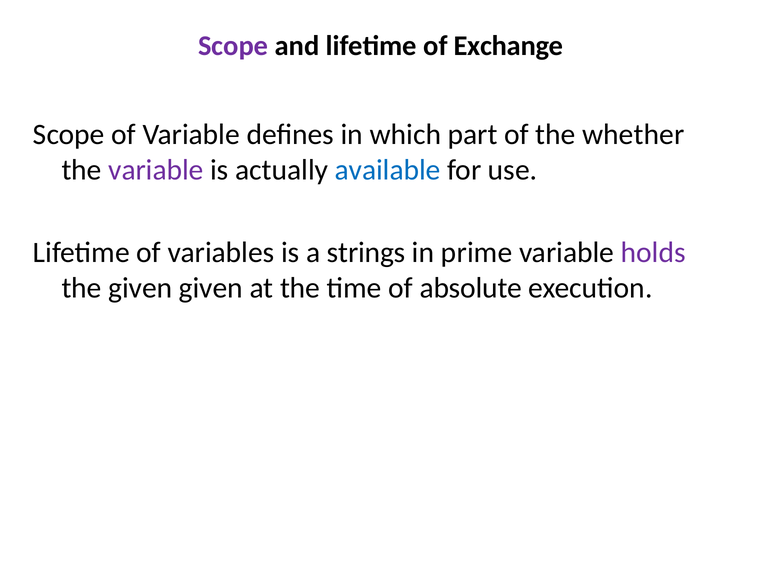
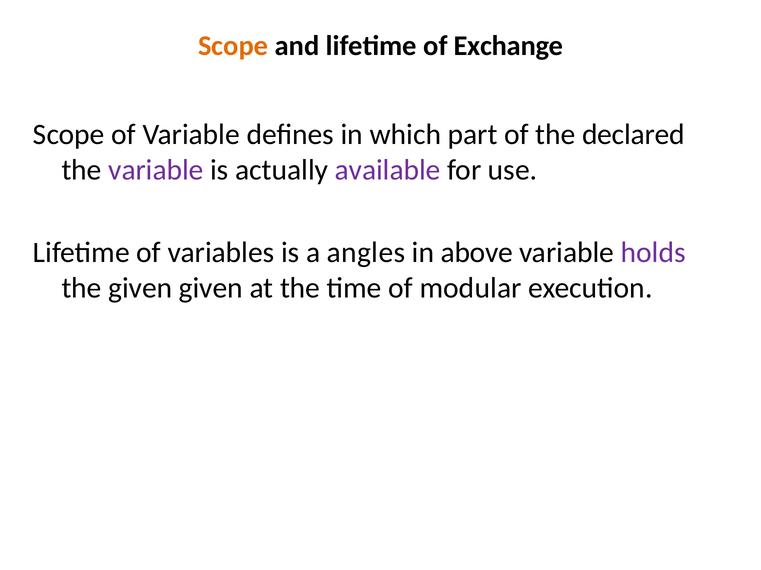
Scope at (233, 46) colour: purple -> orange
whether: whether -> declared
available colour: blue -> purple
strings: strings -> angles
prime: prime -> above
absolute: absolute -> modular
